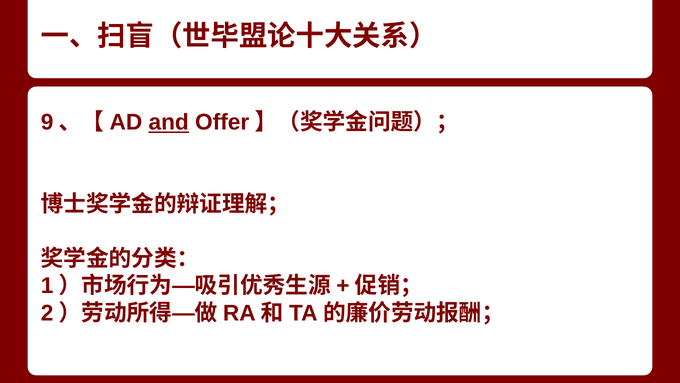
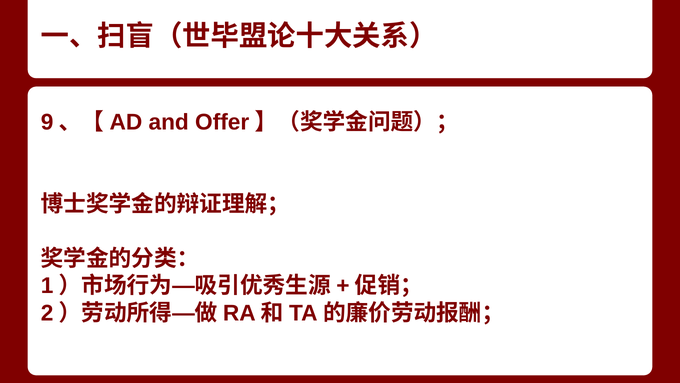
and underline: present -> none
